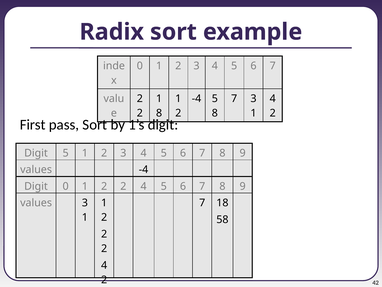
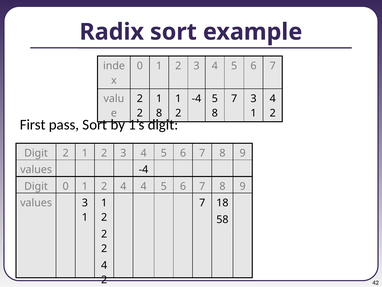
Digit 5: 5 -> 2
0 1 2 2: 2 -> 4
